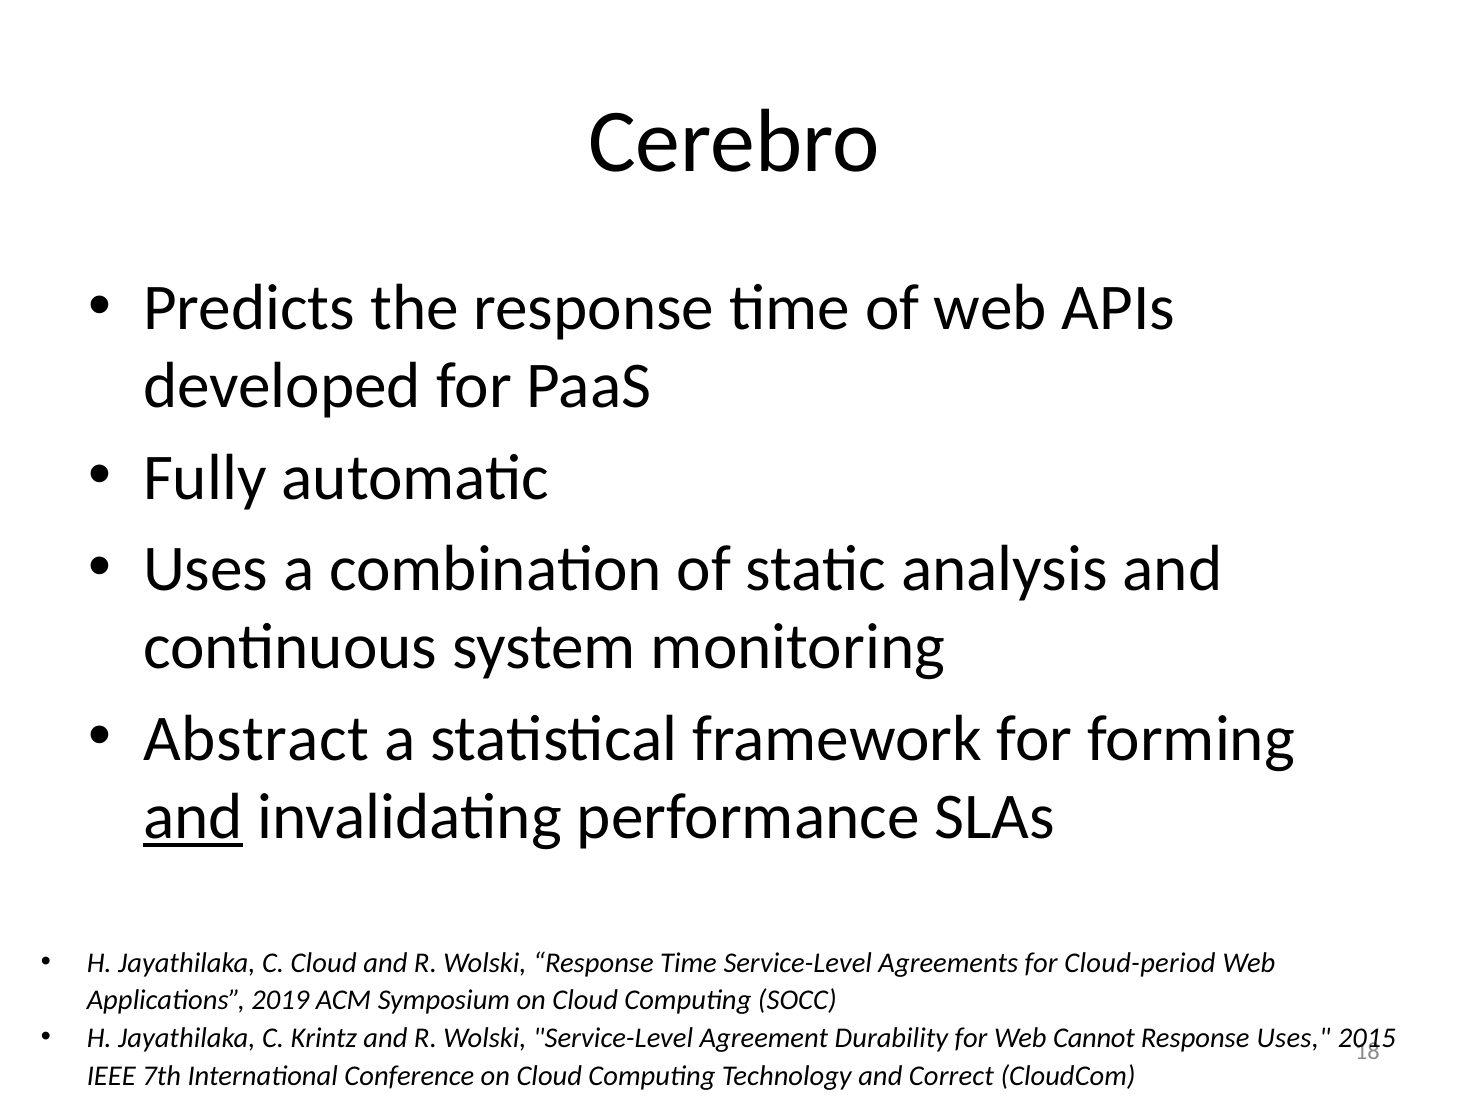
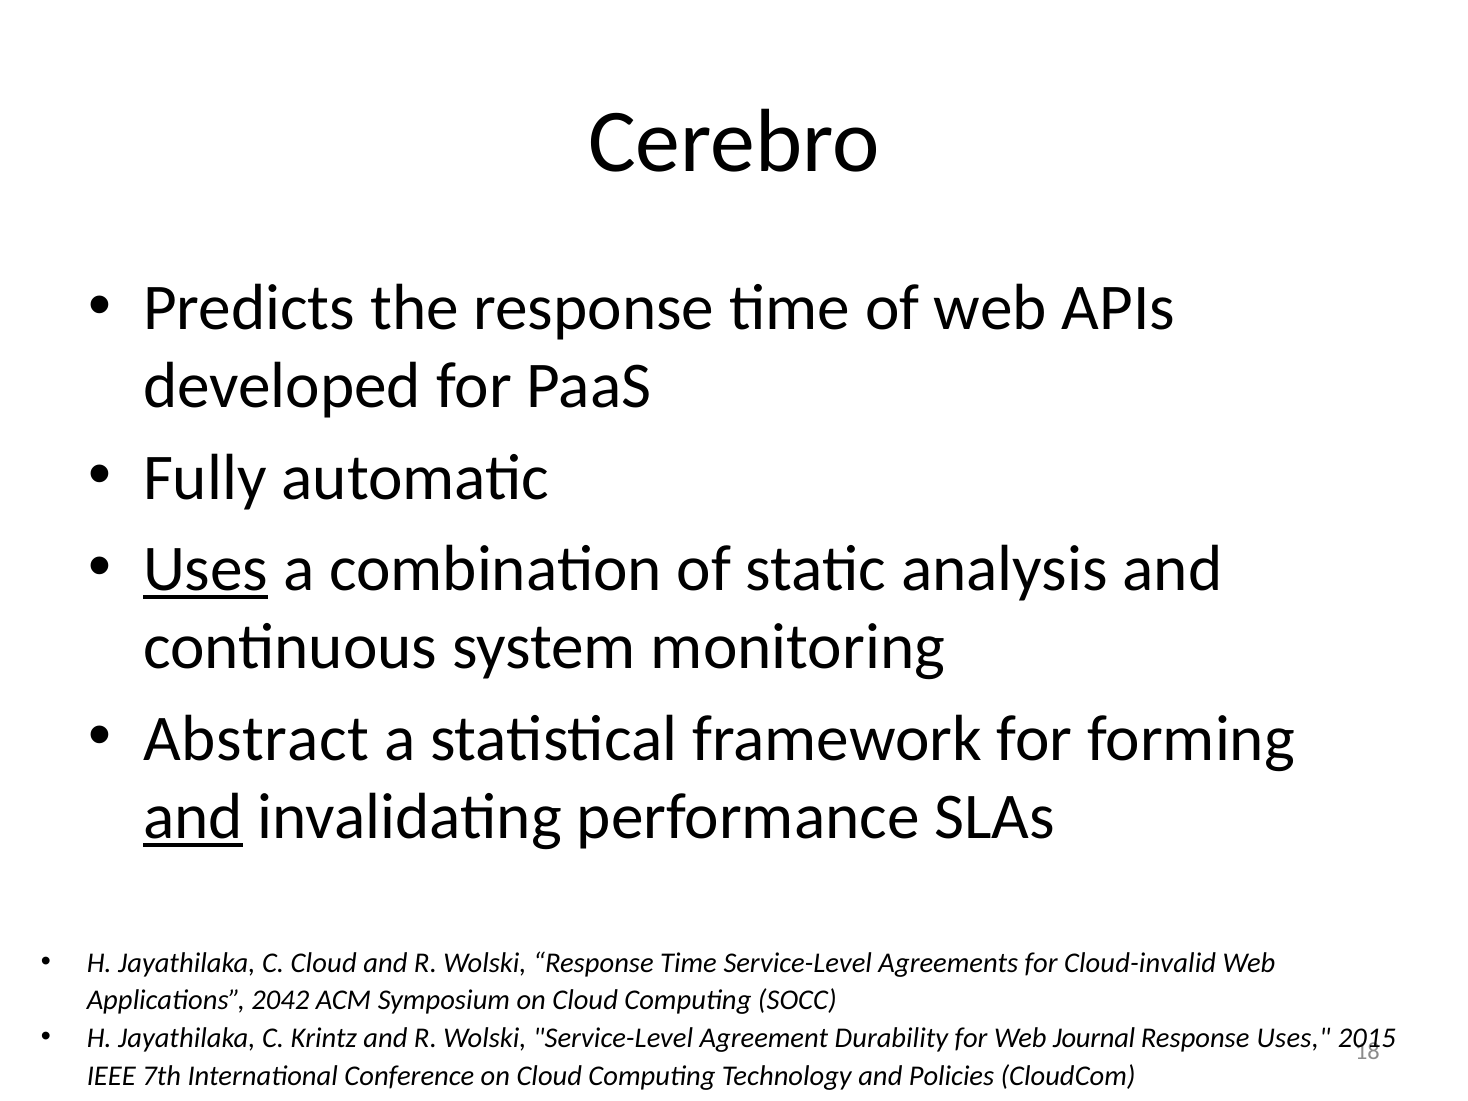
Uses at (206, 569) underline: none -> present
Cloud-period: Cloud-period -> Cloud-invalid
2019: 2019 -> 2042
Cannot: Cannot -> Journal
Correct: Correct -> Policies
